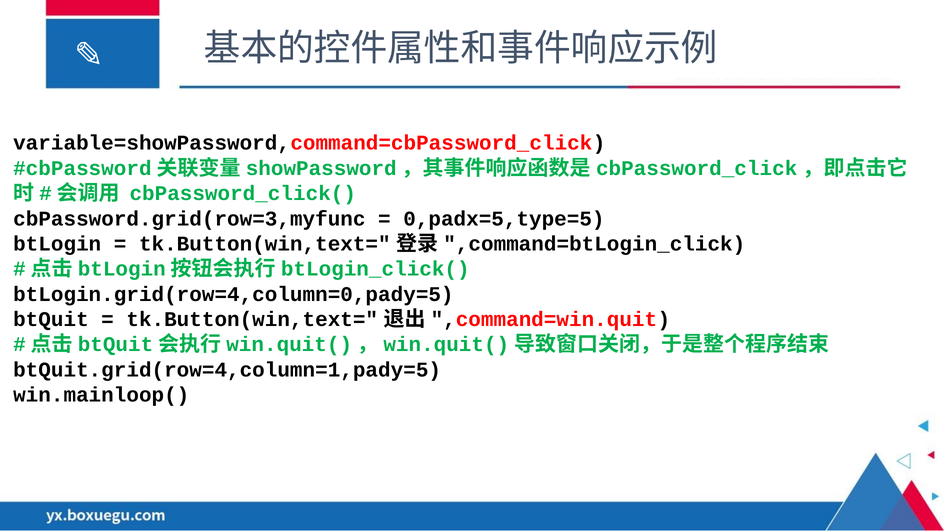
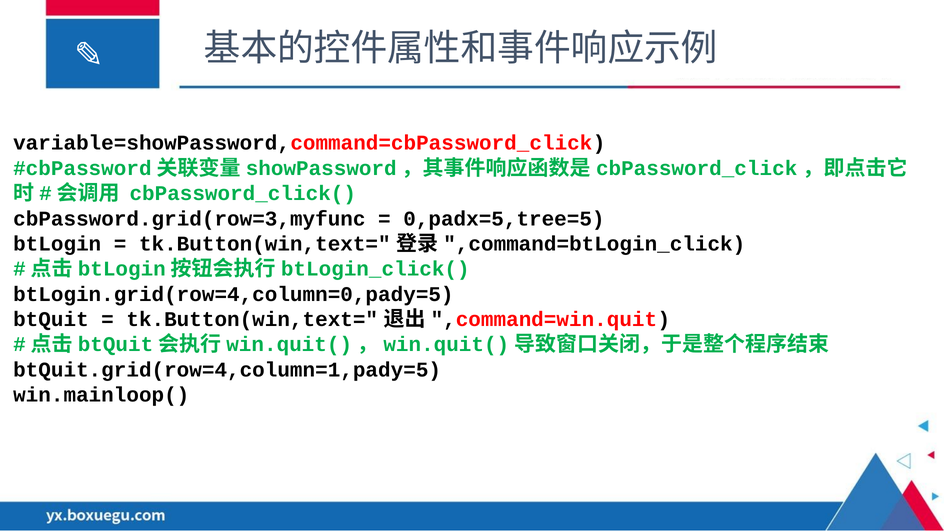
0,padx=5,type=5: 0,padx=5,type=5 -> 0,padx=5,tree=5
